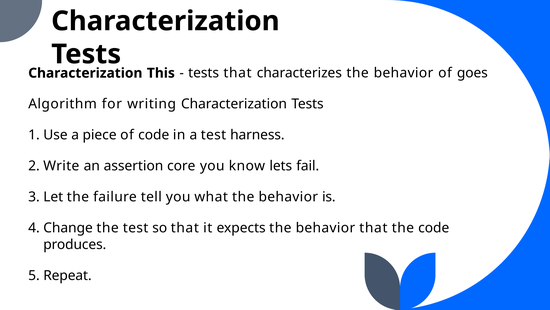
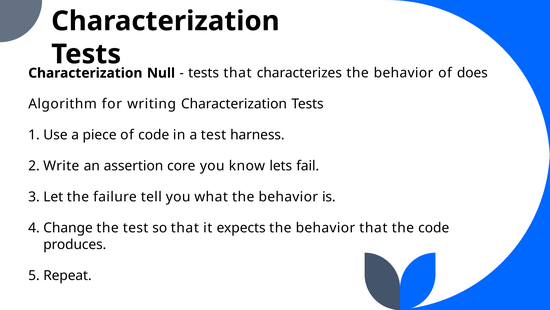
This: This -> Null
goes: goes -> does
